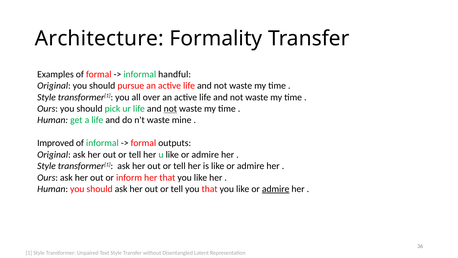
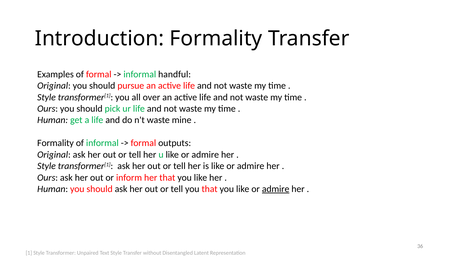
Architecture: Architecture -> Introduction
not at (170, 109) underline: present -> none
Improved at (56, 143): Improved -> Formality
